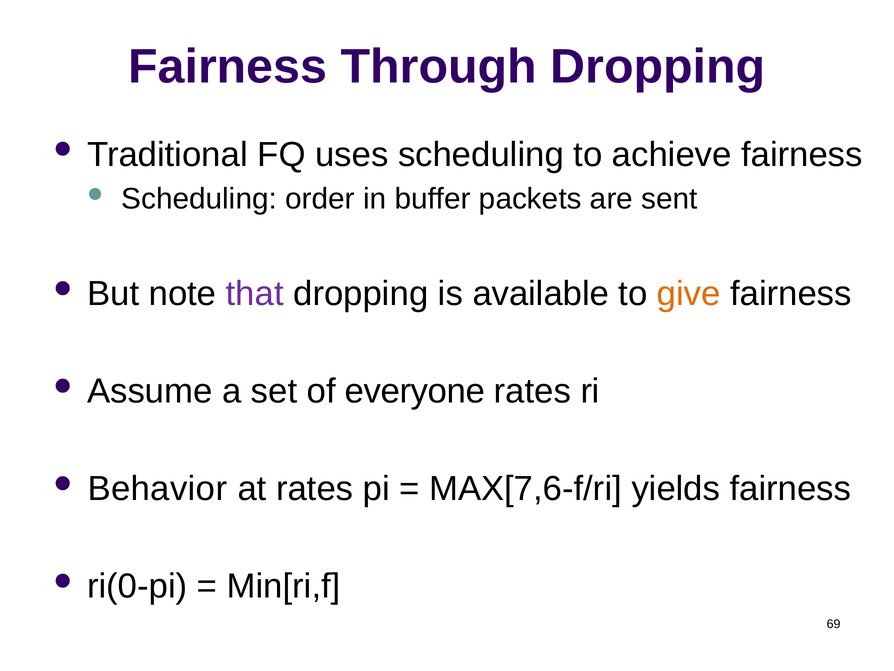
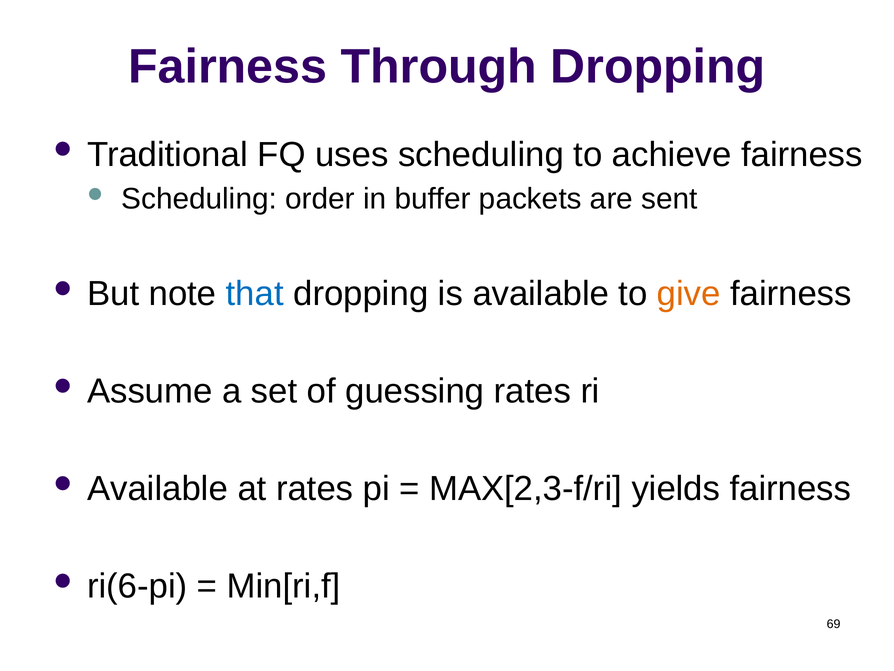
that colour: purple -> blue
everyone: everyone -> guessing
Behavior at (157, 488): Behavior -> Available
MAX[7,6-f/ri: MAX[7,6-f/ri -> MAX[2,3-f/ri
ri(0-pi: ri(0-pi -> ri(6-pi
